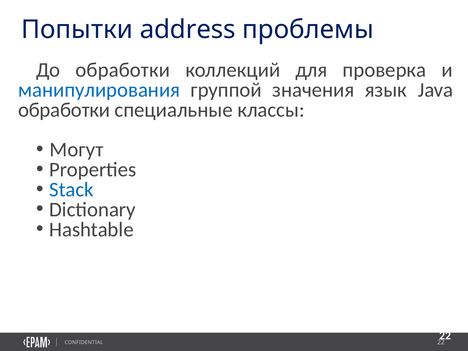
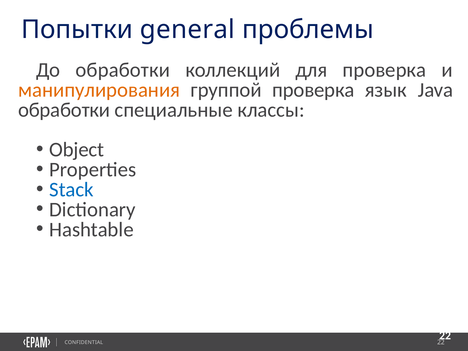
address: address -> general
манипулирования colour: blue -> orange
группой значения: значения -> проверка
Могут: Могут -> Object
